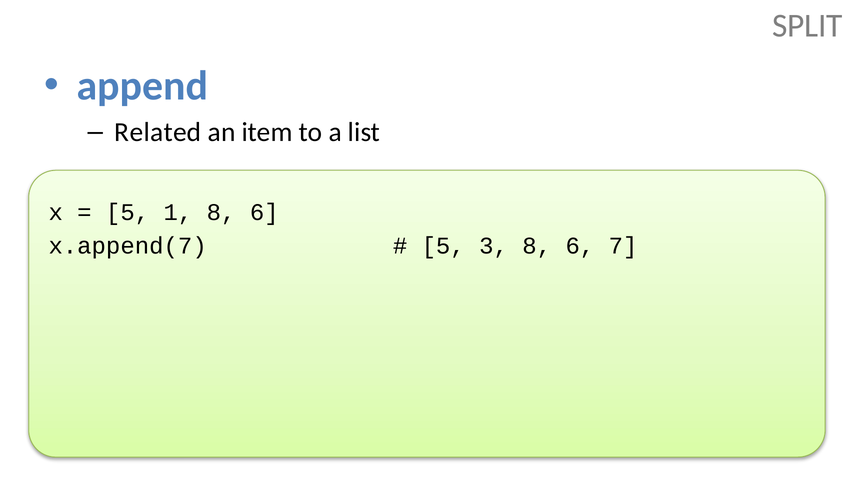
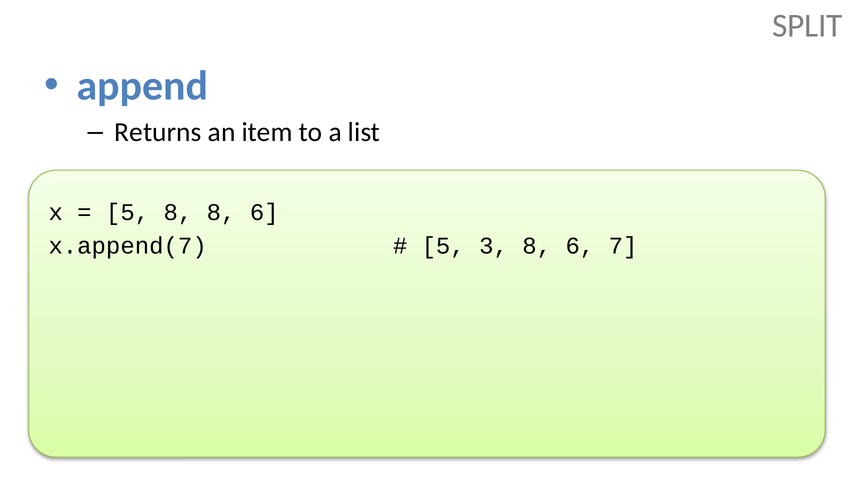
Related: Related -> Returns
5 1: 1 -> 8
